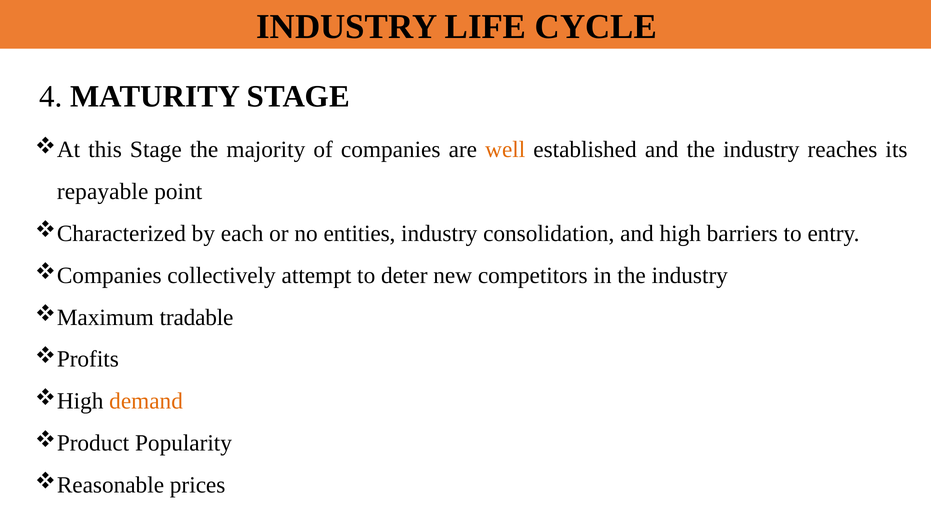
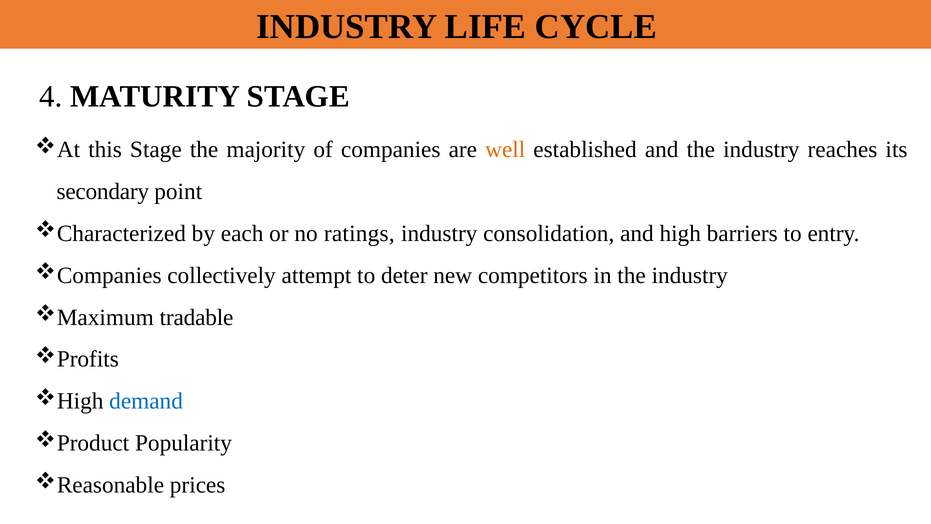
repayable: repayable -> secondary
entities: entities -> ratings
demand colour: orange -> blue
